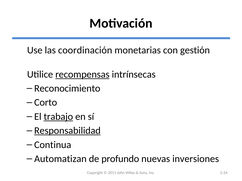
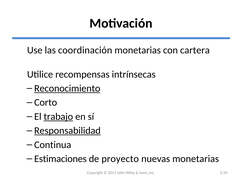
gestión: gestión -> cartera
recompensas underline: present -> none
Reconocimiento underline: none -> present
Automatizan: Automatizan -> Estimaciones
profundo: profundo -> proyecto
nuevas inversiones: inversiones -> monetarias
